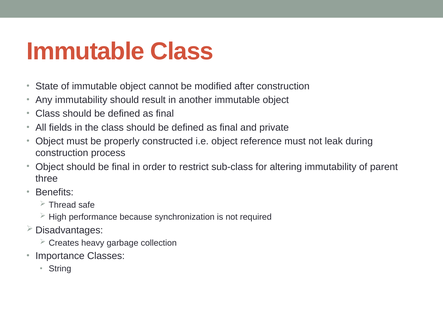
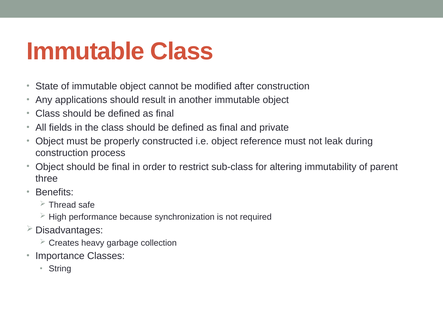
Any immutability: immutability -> applications
